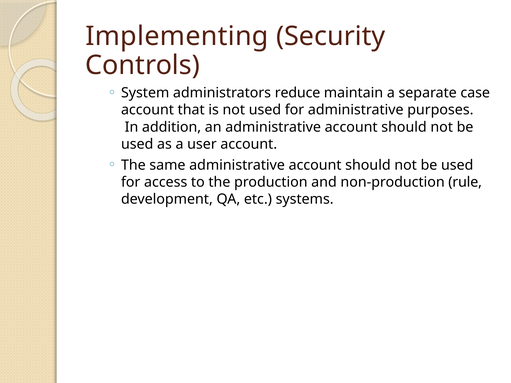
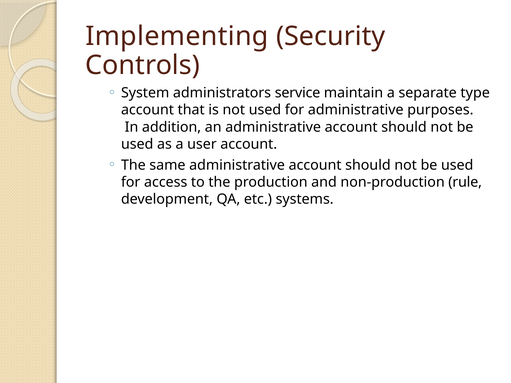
reduce: reduce -> service
case: case -> type
